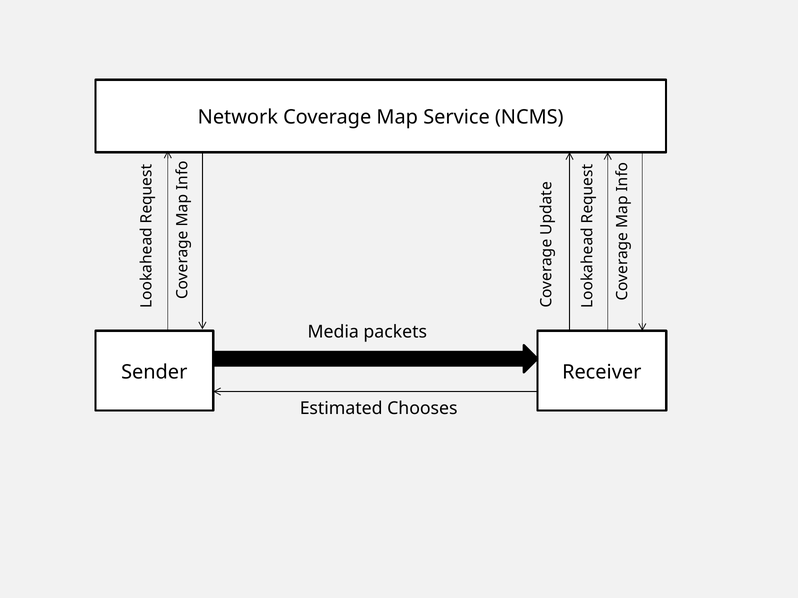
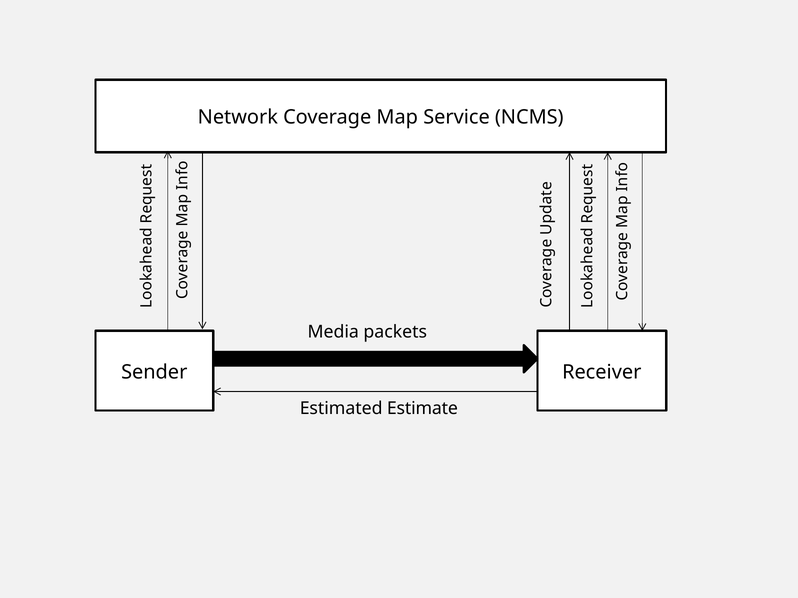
Chooses: Chooses -> Estimate
